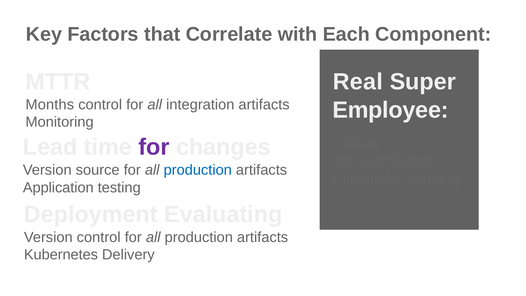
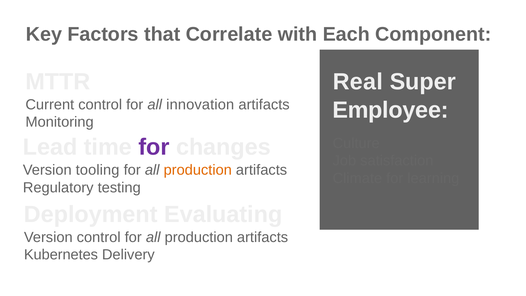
Months: Months -> Current
integration: integration -> innovation
source: source -> tooling
production at (198, 170) colour: blue -> orange
Application: Application -> Regulatory
